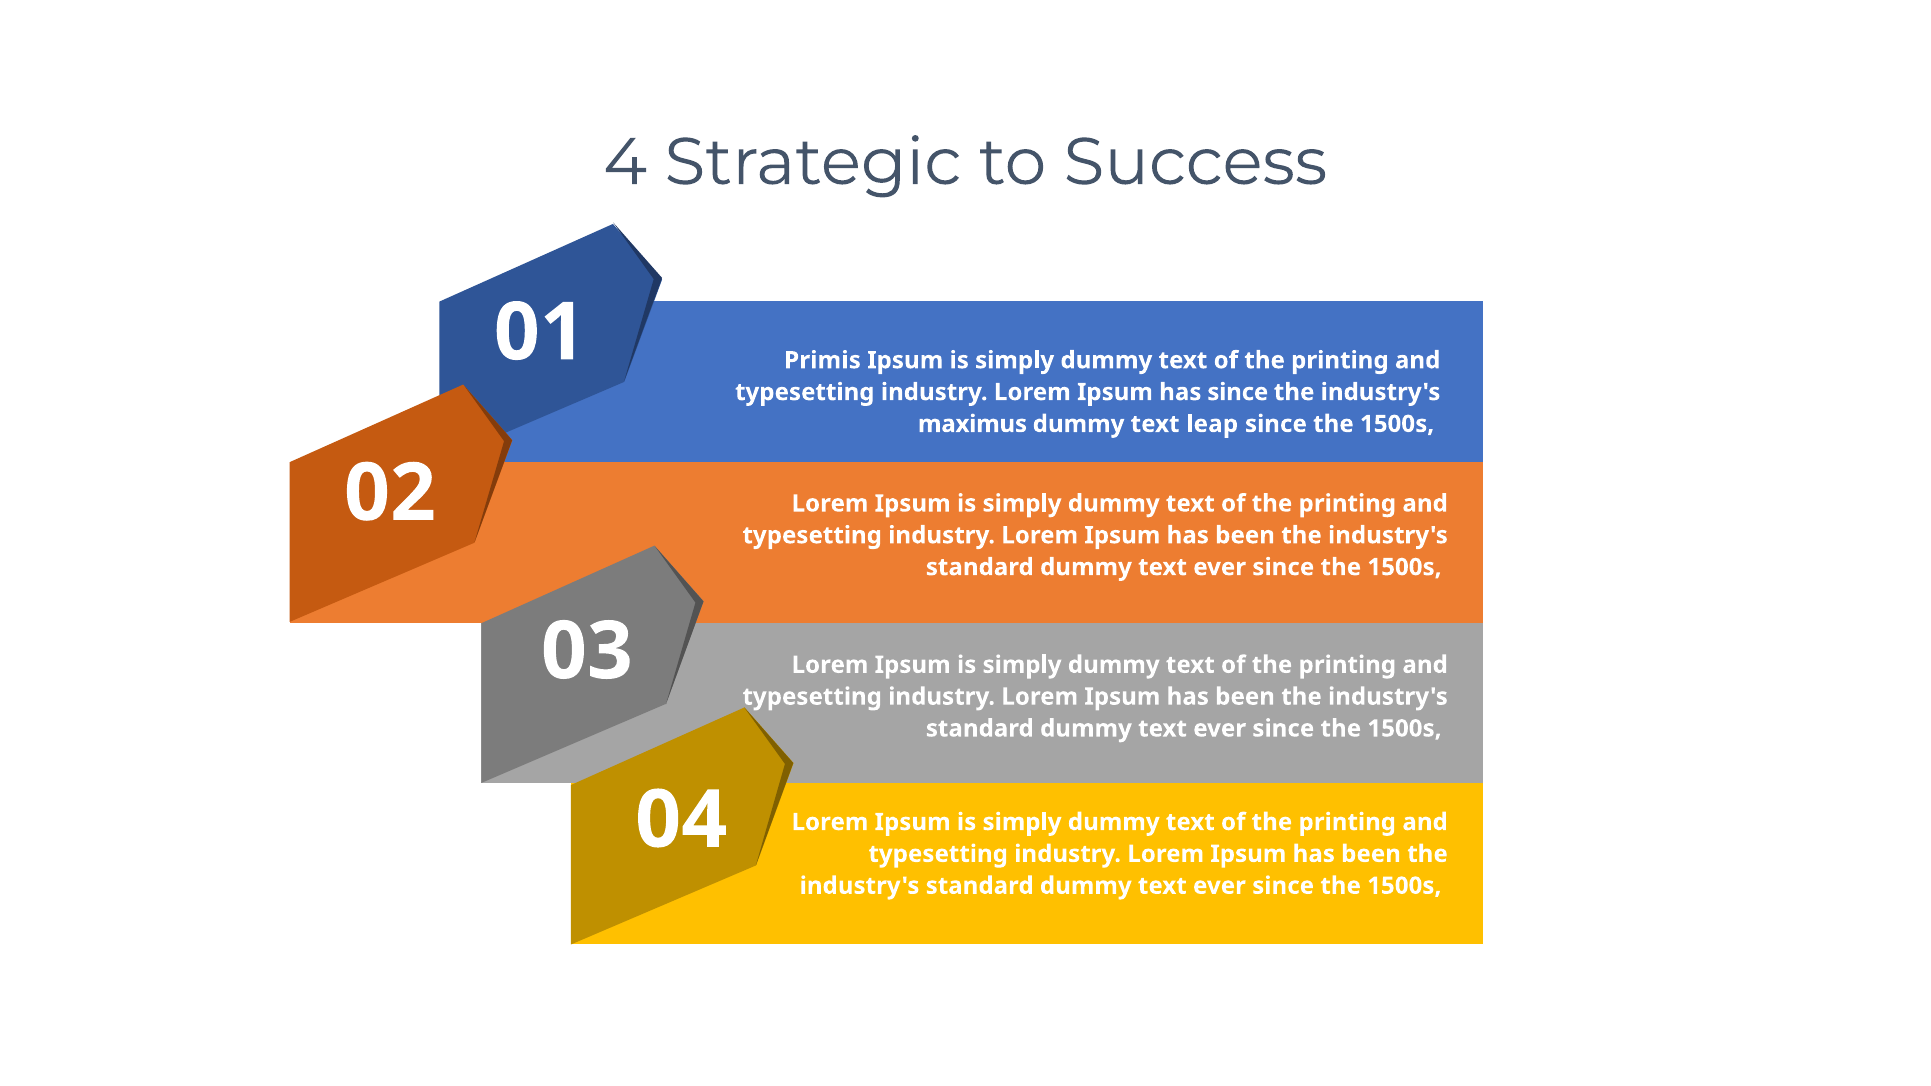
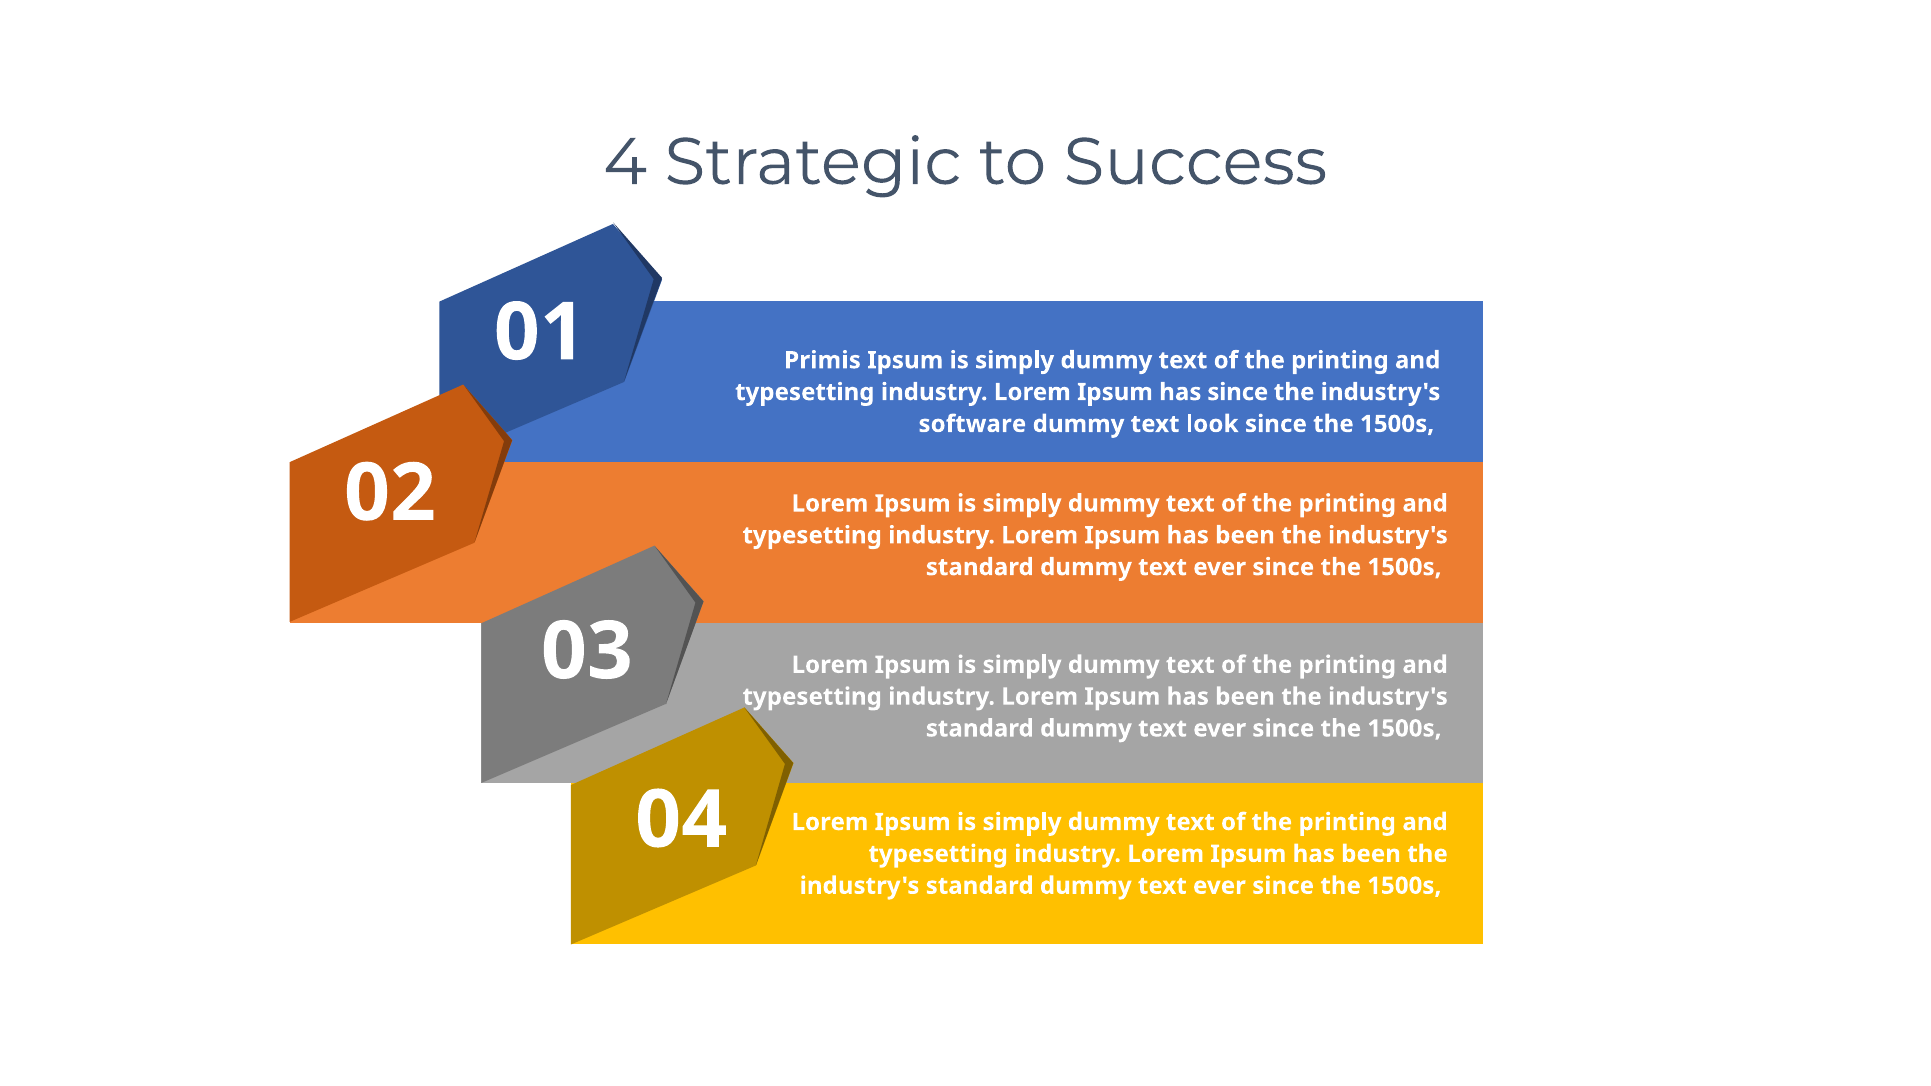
maximus: maximus -> software
leap: leap -> look
